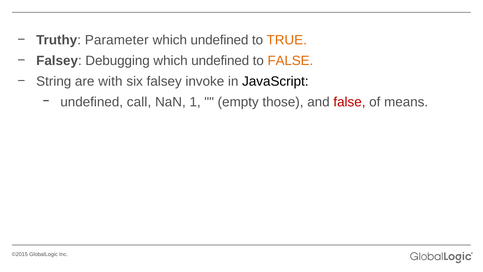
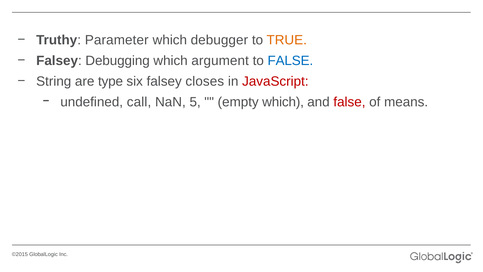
undefined at (220, 40): undefined -> debugger
undefined at (220, 61): undefined -> argument
FALSE at (290, 61) colour: orange -> blue
with: with -> type
invoke: invoke -> closes
JavaScript colour: black -> red
1: 1 -> 5
empty those: those -> which
